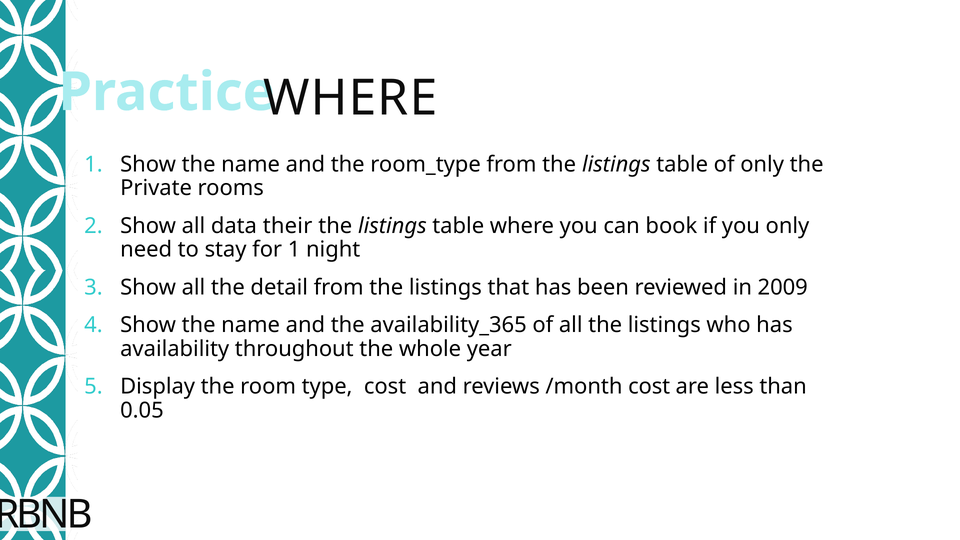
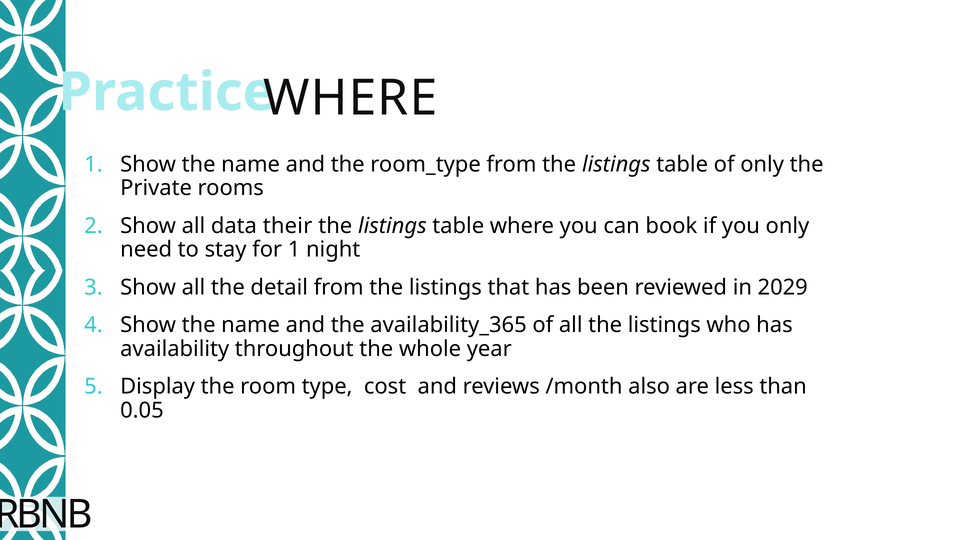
2009: 2009 -> 2029
/month cost: cost -> also
